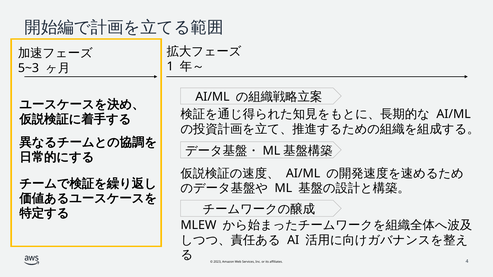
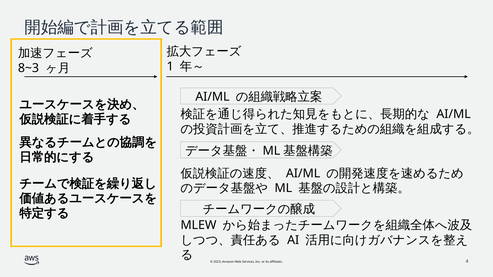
5~3: 5~3 -> 8~3
